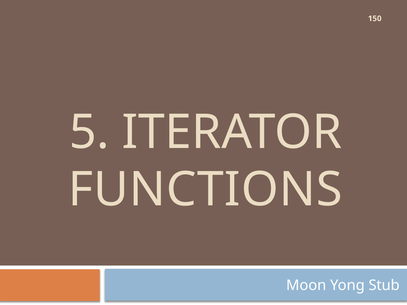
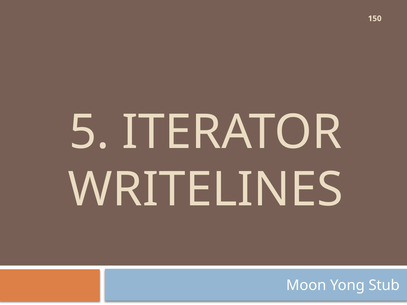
FUNCTIONS: FUNCTIONS -> WRITELINES
